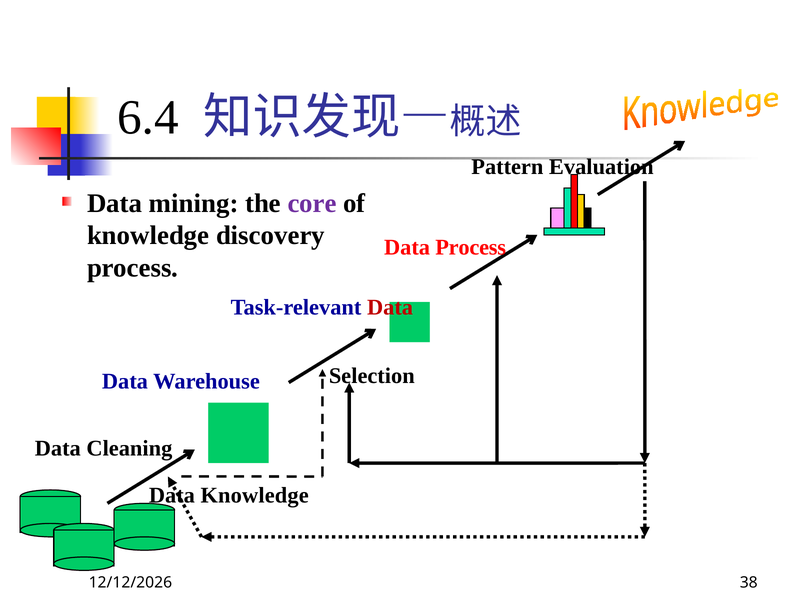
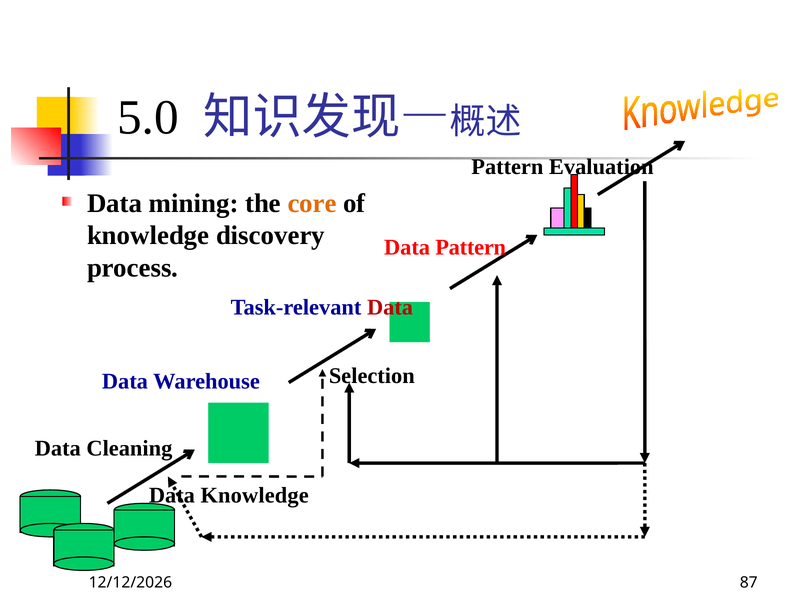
6.4: 6.4 -> 5.0
core colour: purple -> orange
Data Process: Process -> Pattern
38: 38 -> 87
